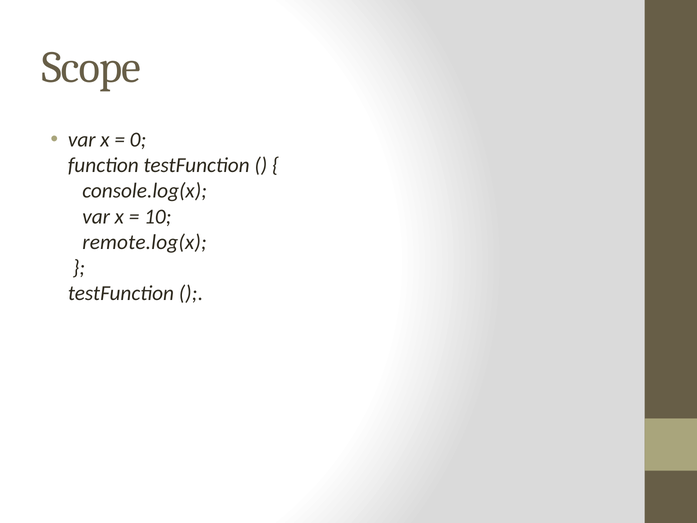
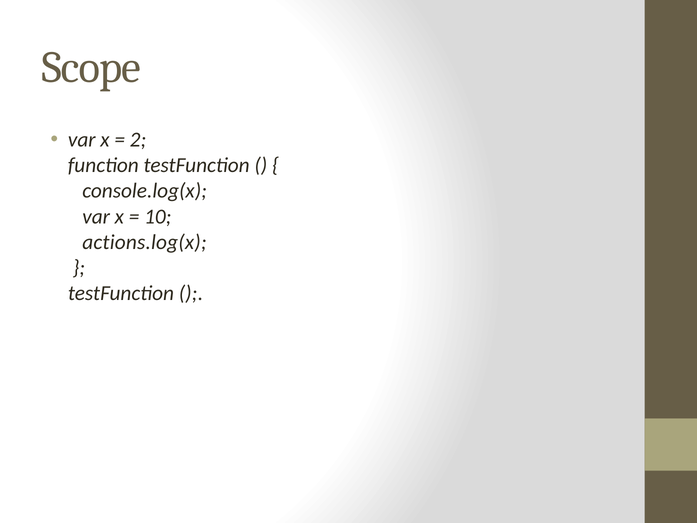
0: 0 -> 2
remote.log(x: remote.log(x -> actions.log(x
